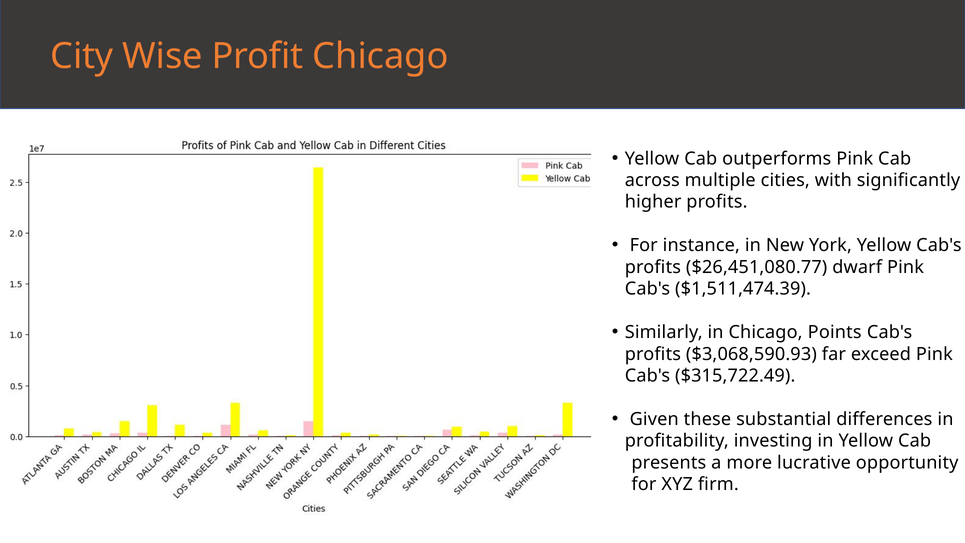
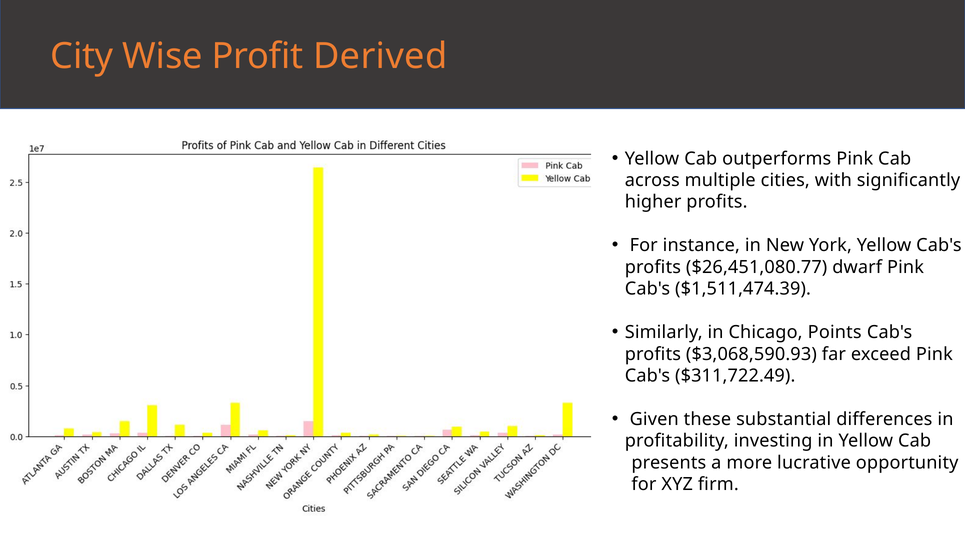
Profit Chicago: Chicago -> Derived
$315,722.49: $315,722.49 -> $311,722.49
